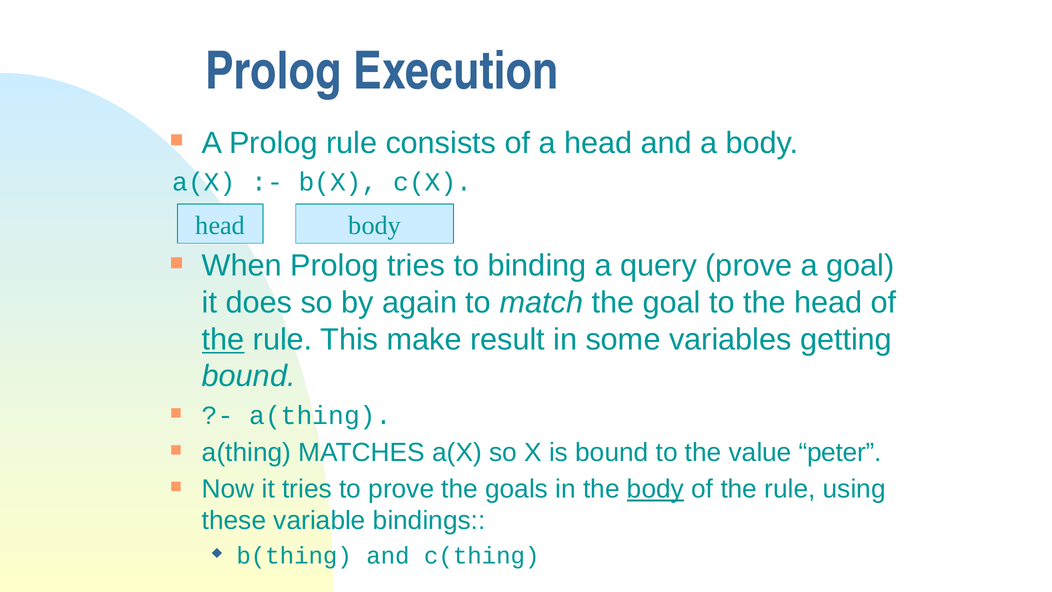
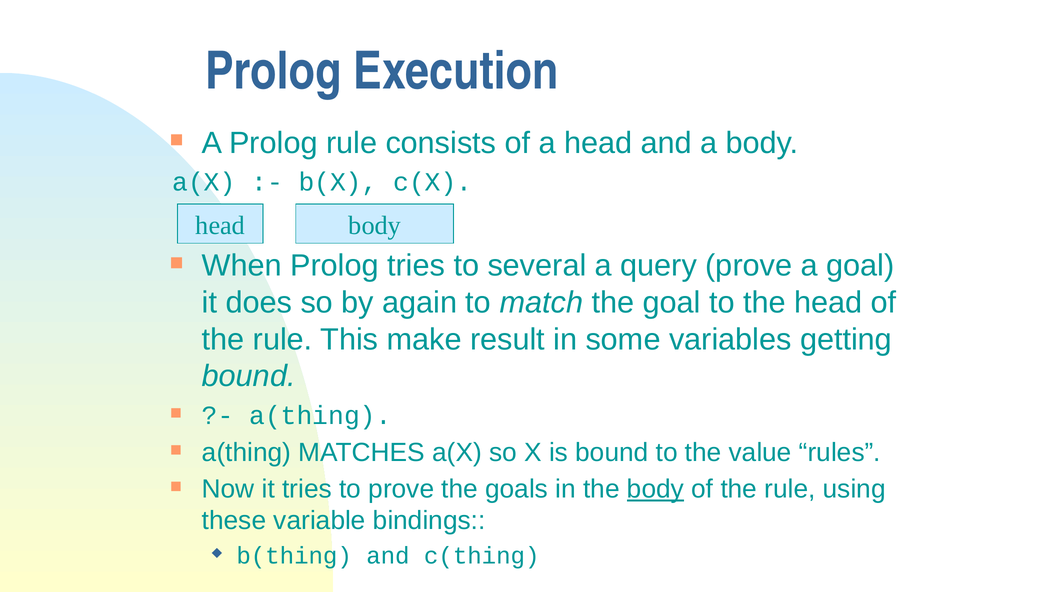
binding: binding -> several
the at (223, 339) underline: present -> none
peter: peter -> rules
